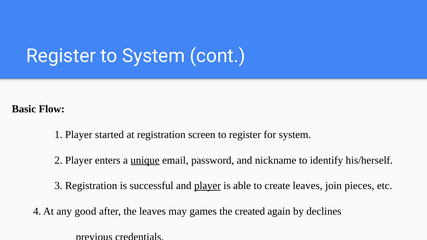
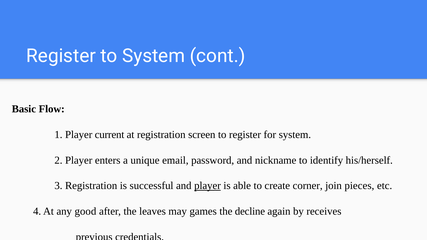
started: started -> current
unique underline: present -> none
create leaves: leaves -> corner
created: created -> decline
declines: declines -> receives
